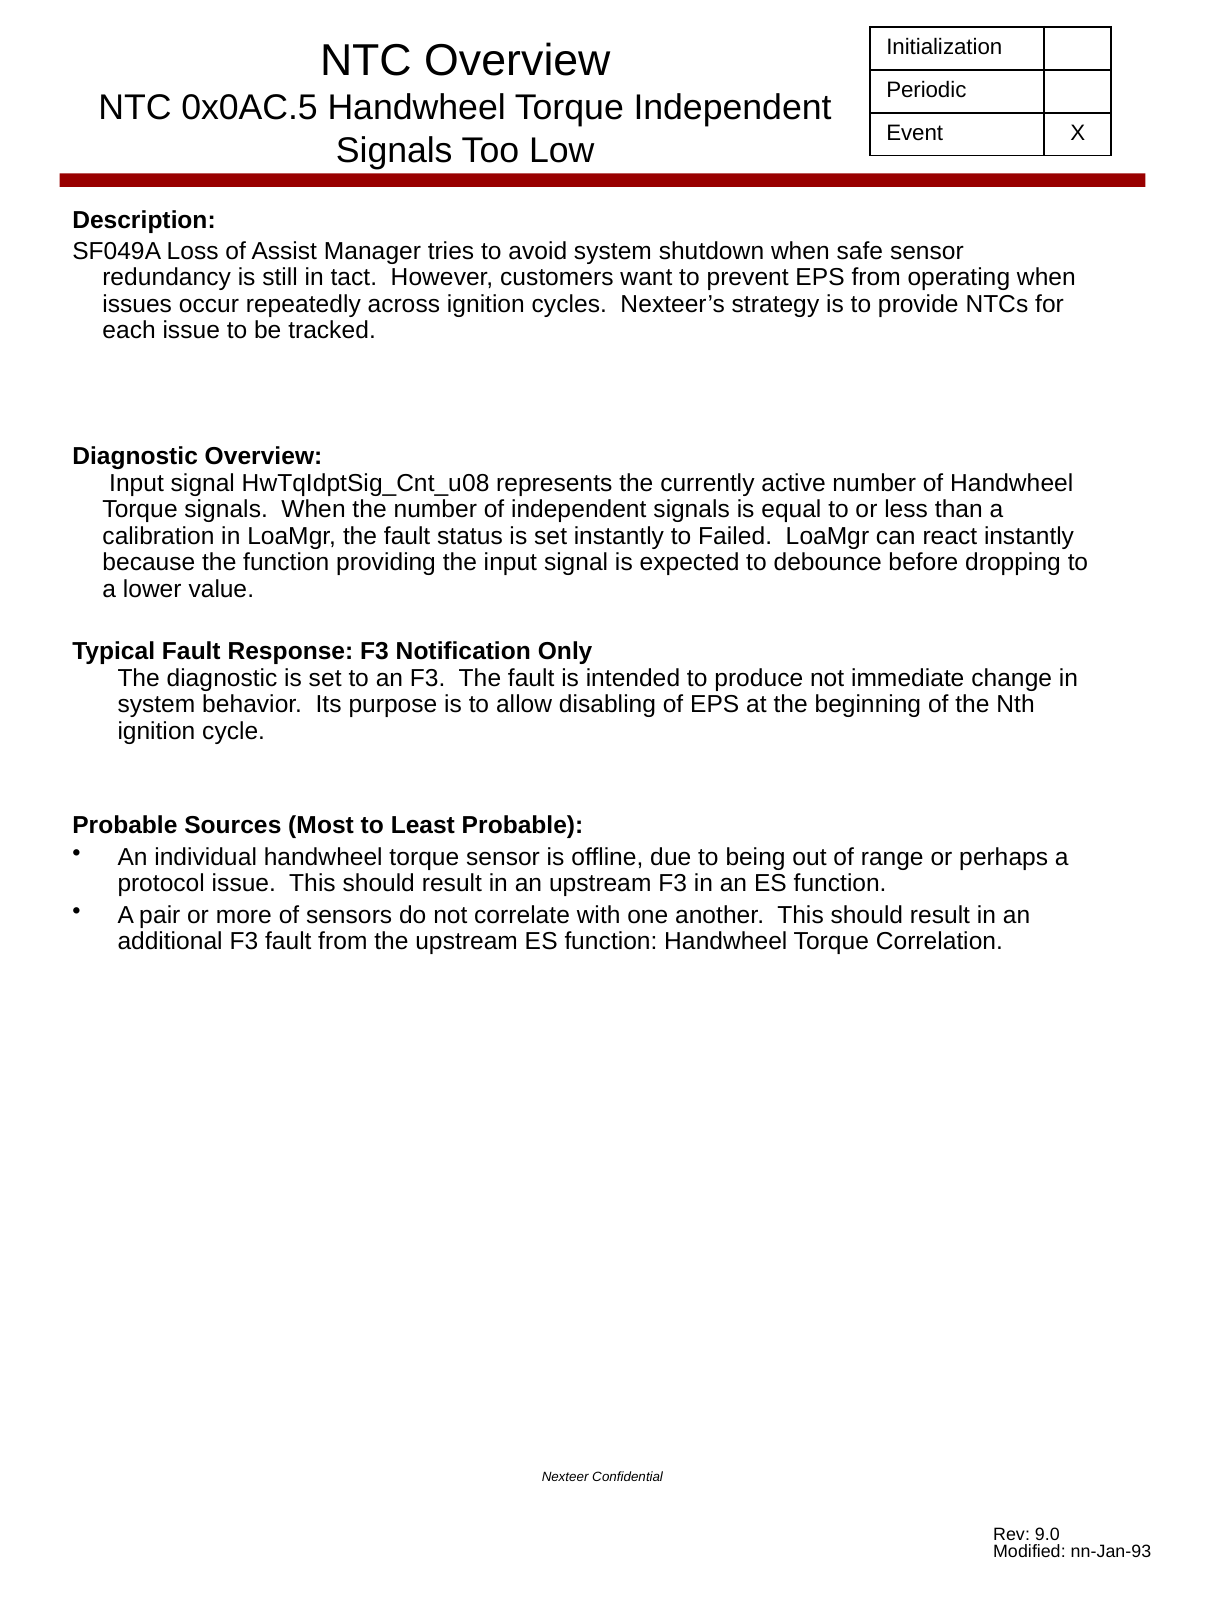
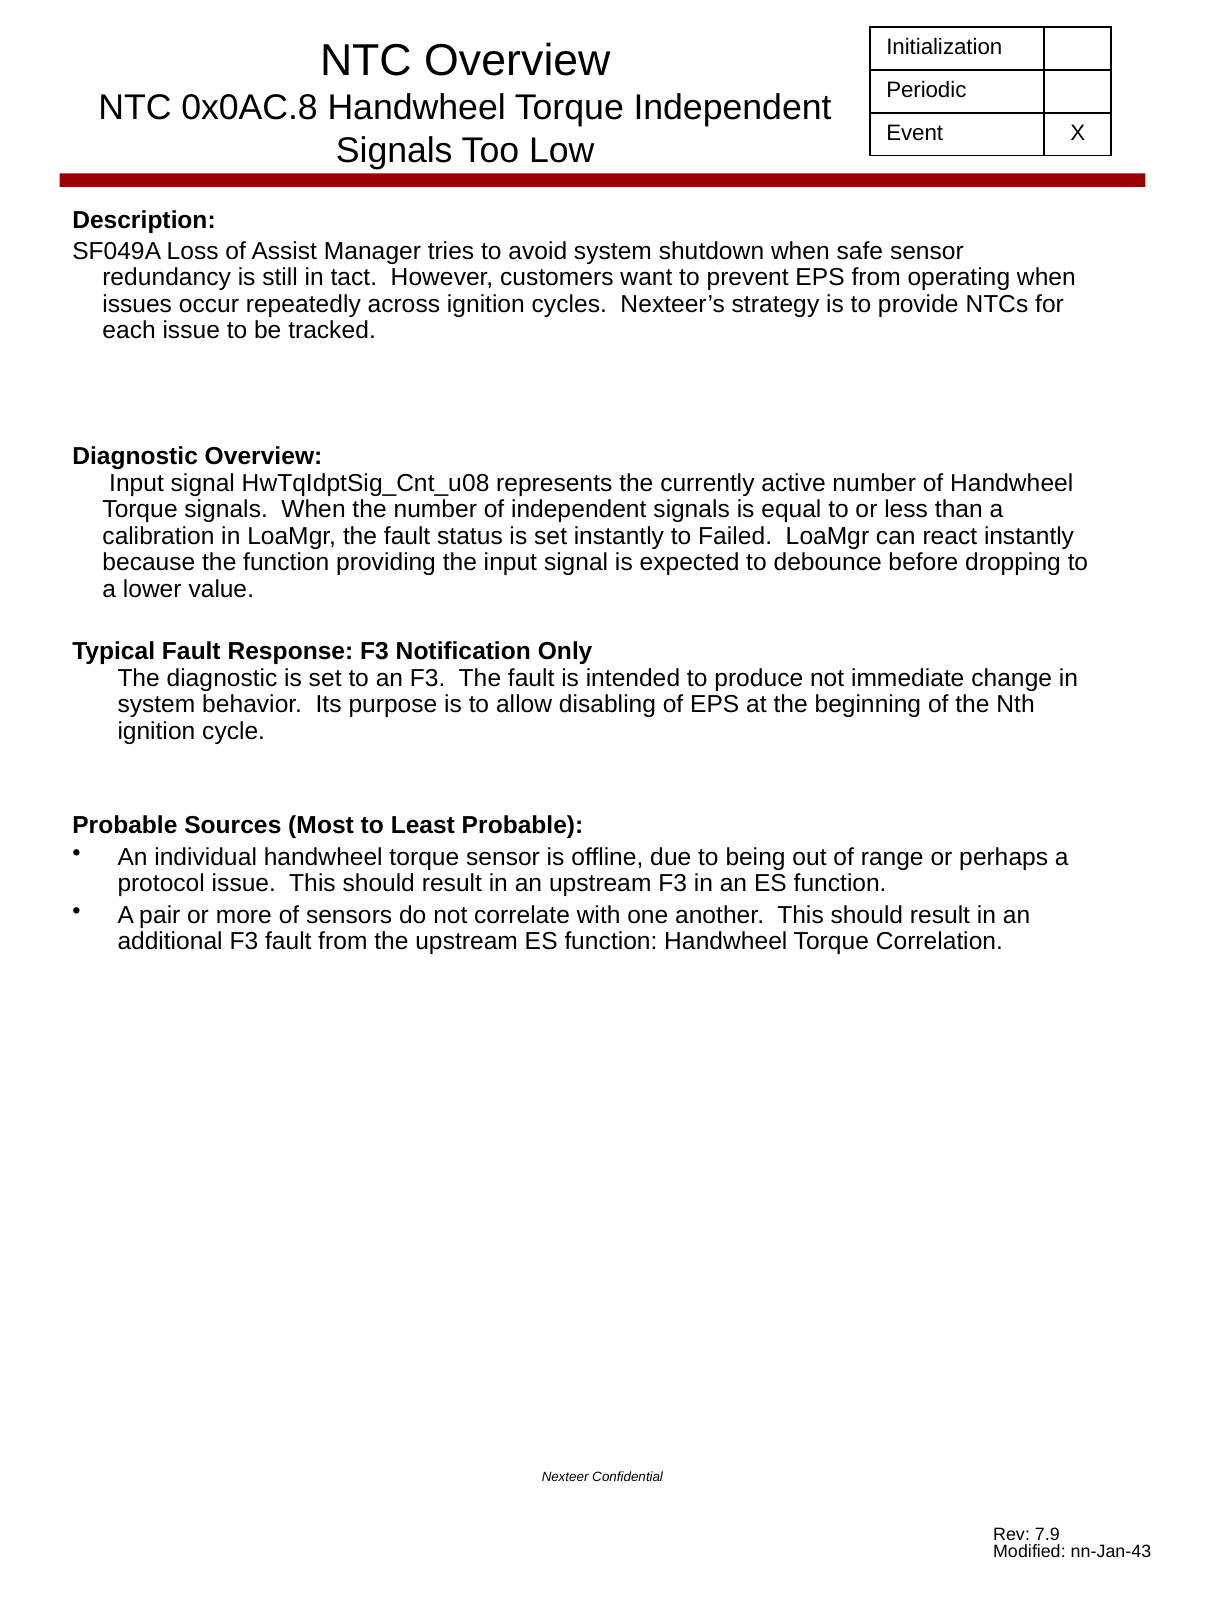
0x0AC.5: 0x0AC.5 -> 0x0AC.8
9.0: 9.0 -> 7.9
nn-Jan-93: nn-Jan-93 -> nn-Jan-43
